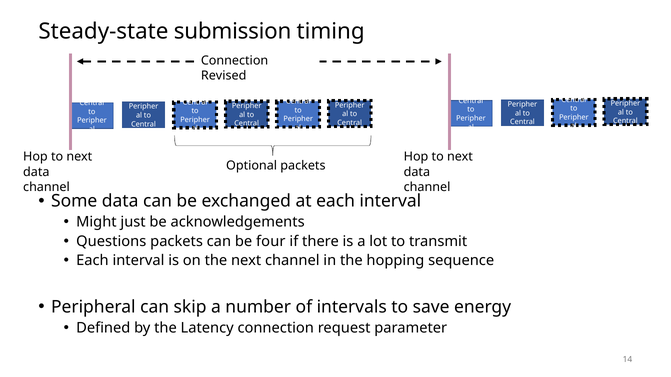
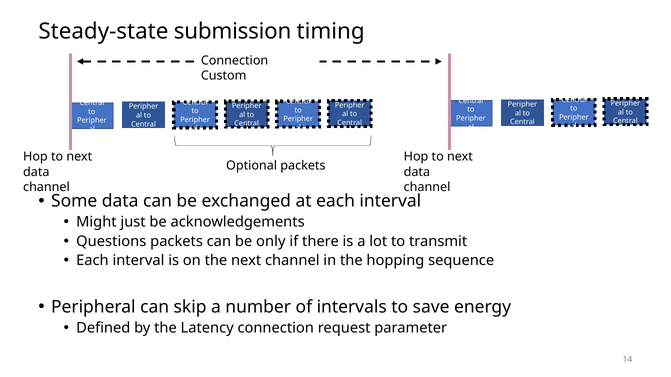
Revised: Revised -> Custom
four: four -> only
